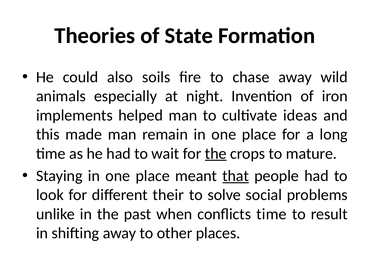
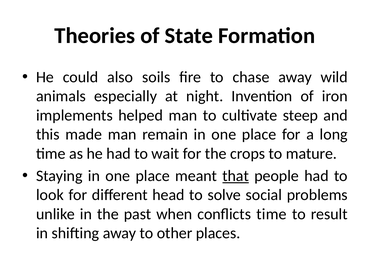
ideas: ideas -> steep
the at (216, 154) underline: present -> none
their: their -> head
